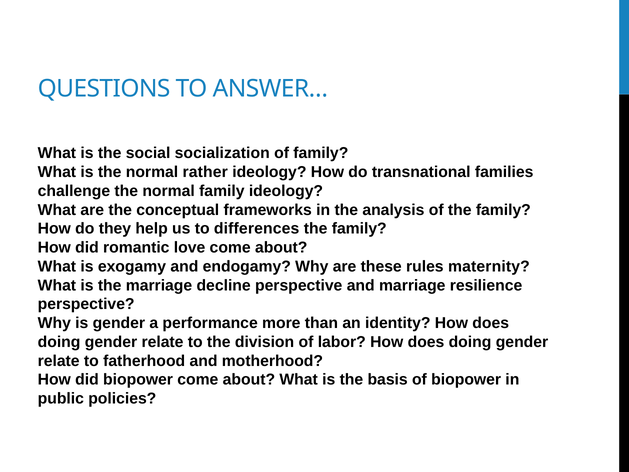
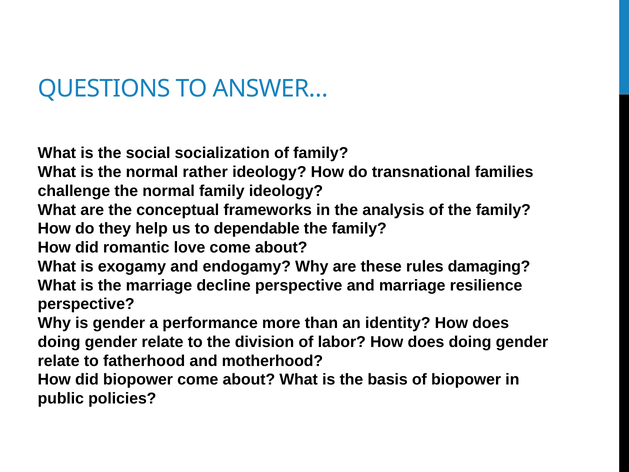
differences: differences -> dependable
maternity: maternity -> damaging
